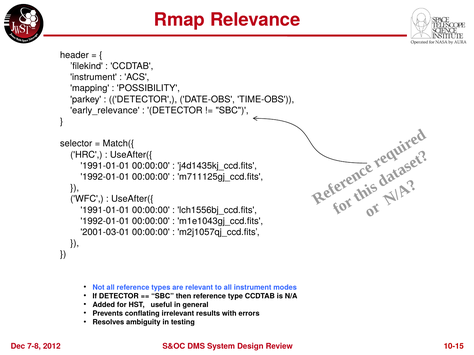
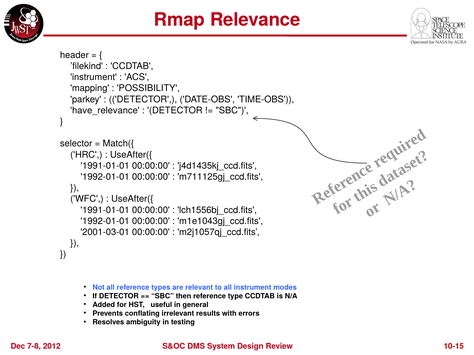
early_relevance: early_relevance -> have_relevance
